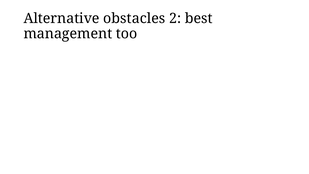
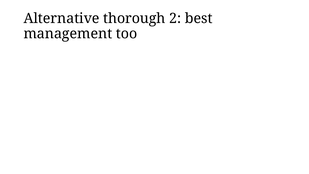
obstacles: obstacles -> thorough
